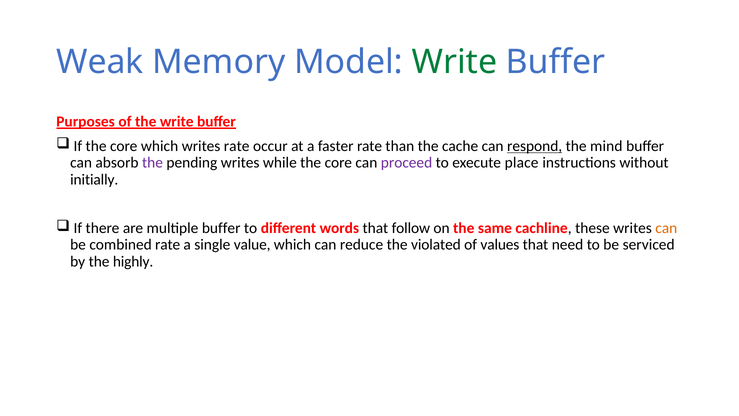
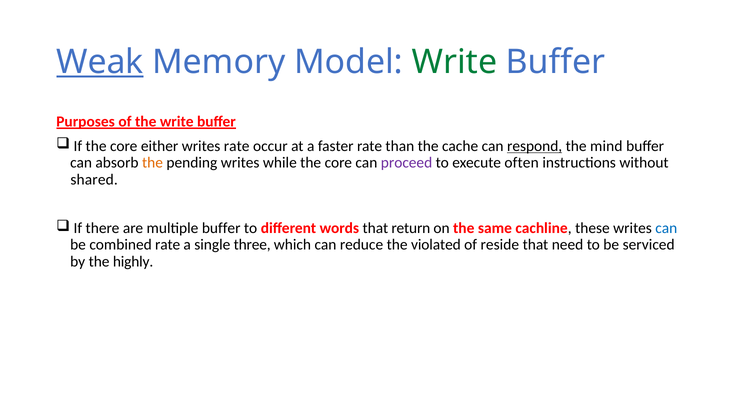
Weak underline: none -> present
core which: which -> either
the at (152, 163) colour: purple -> orange
place: place -> often
initially: initially -> shared
follow: follow -> return
can at (666, 228) colour: orange -> blue
value: value -> three
values: values -> reside
